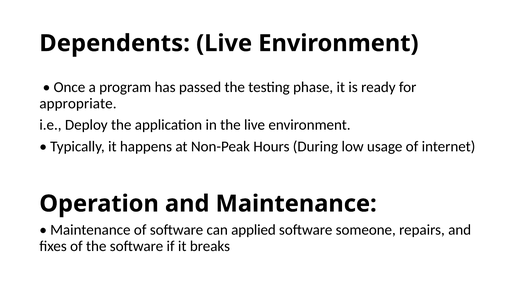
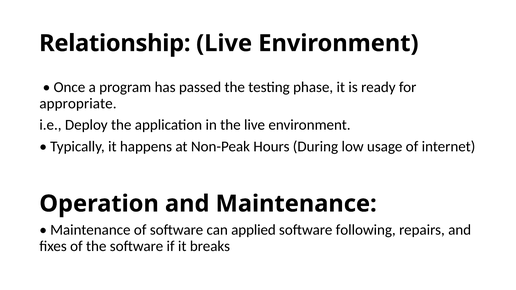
Dependents: Dependents -> Relationship
someone: someone -> following
